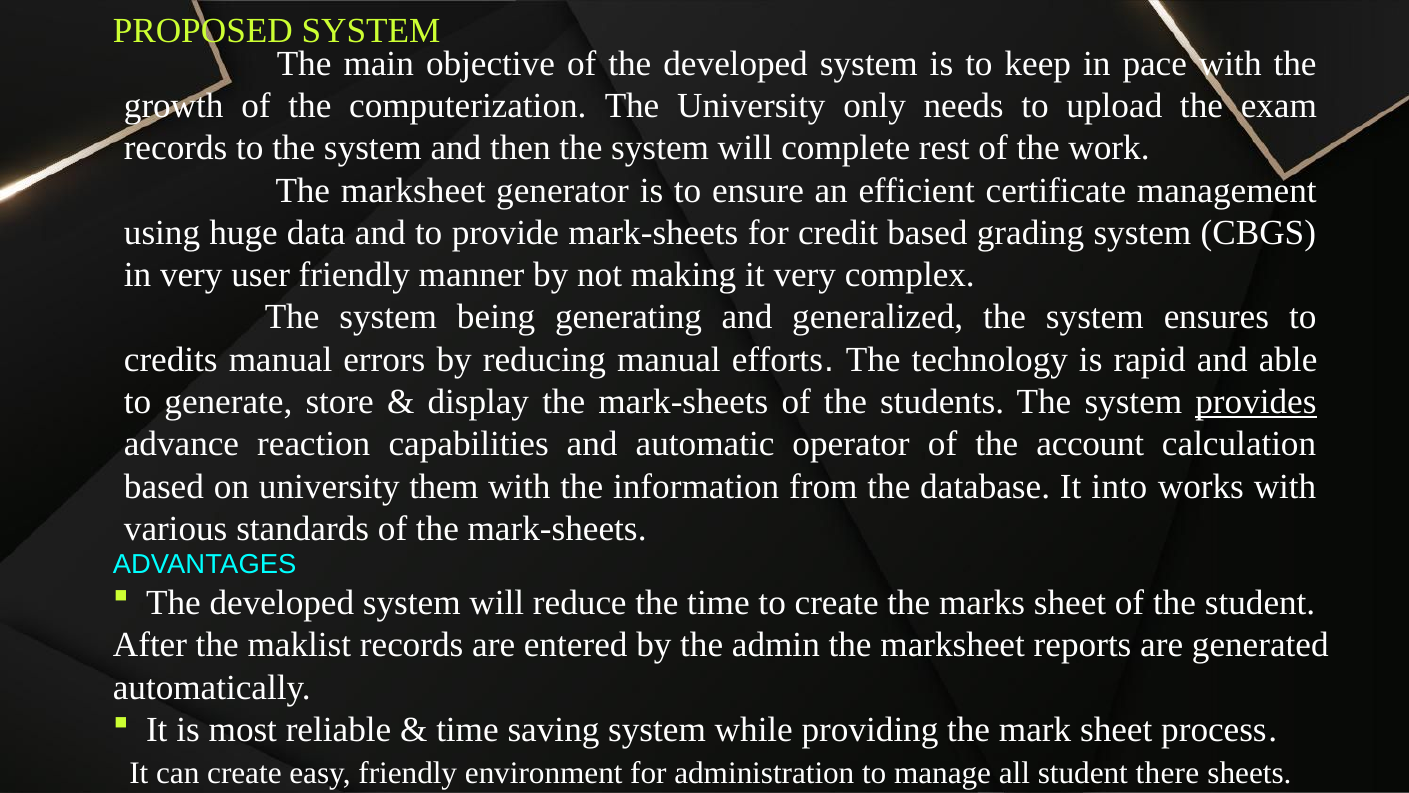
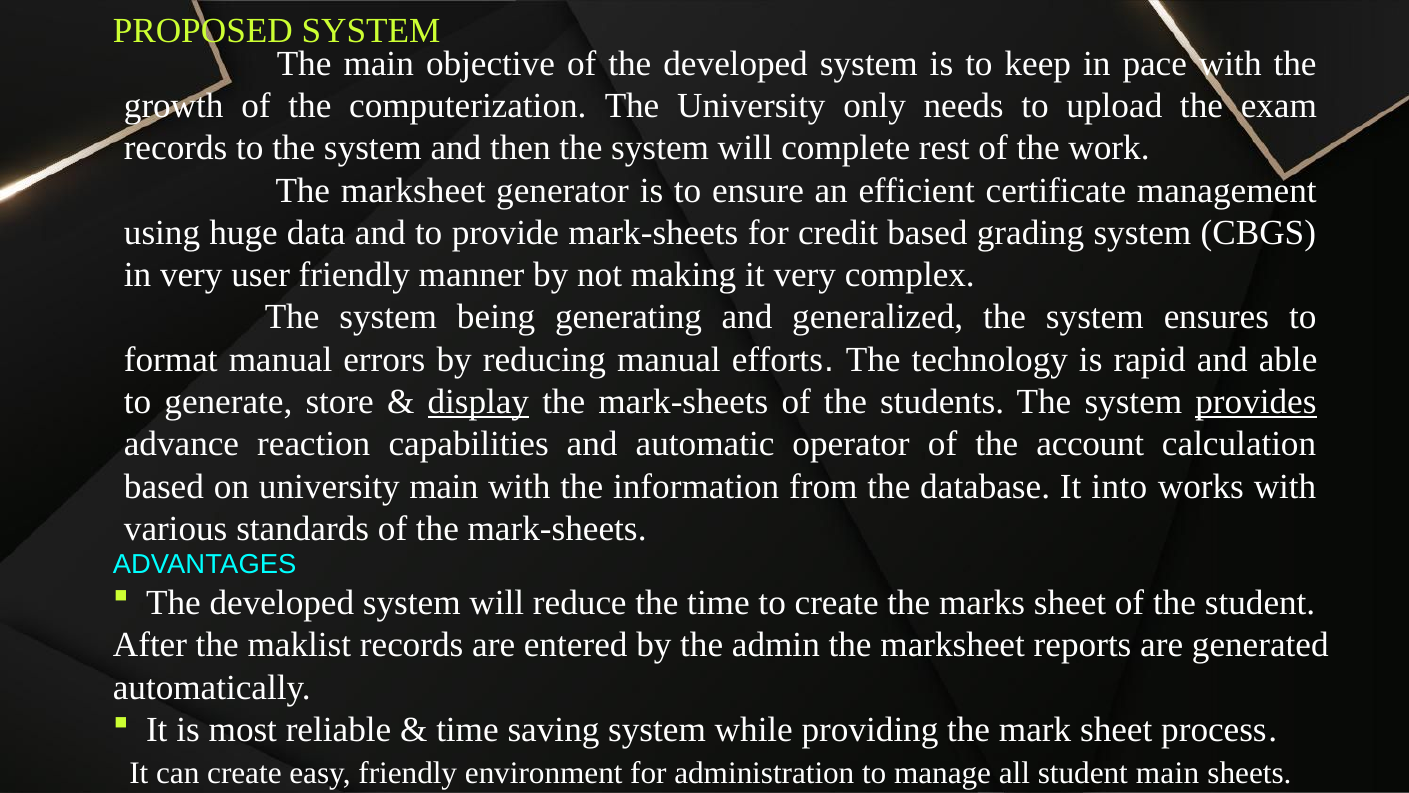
credits: credits -> format
display underline: none -> present
university them: them -> main
student there: there -> main
